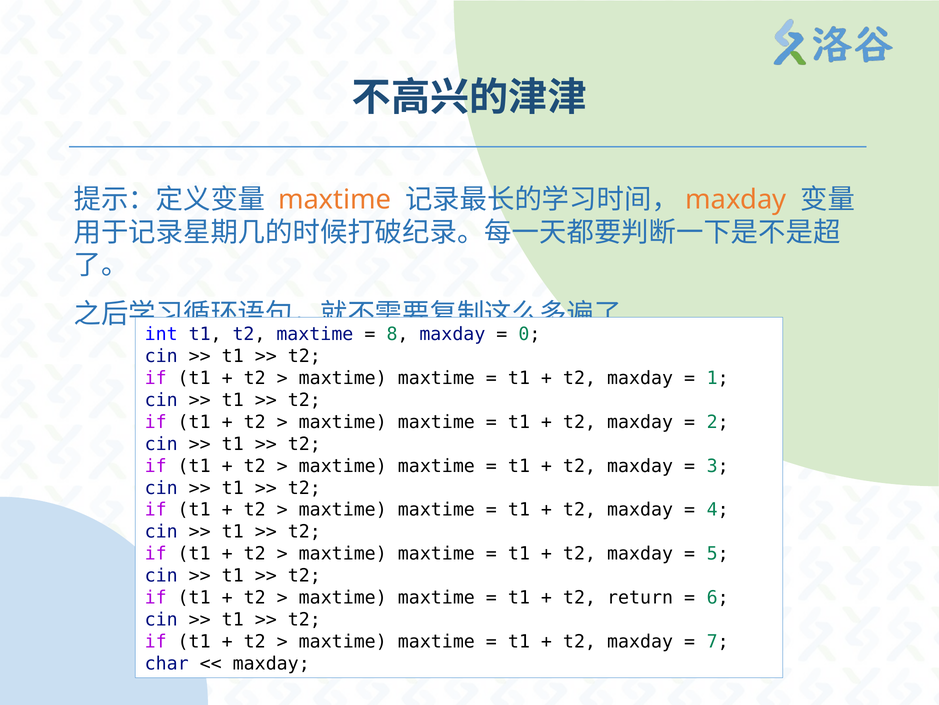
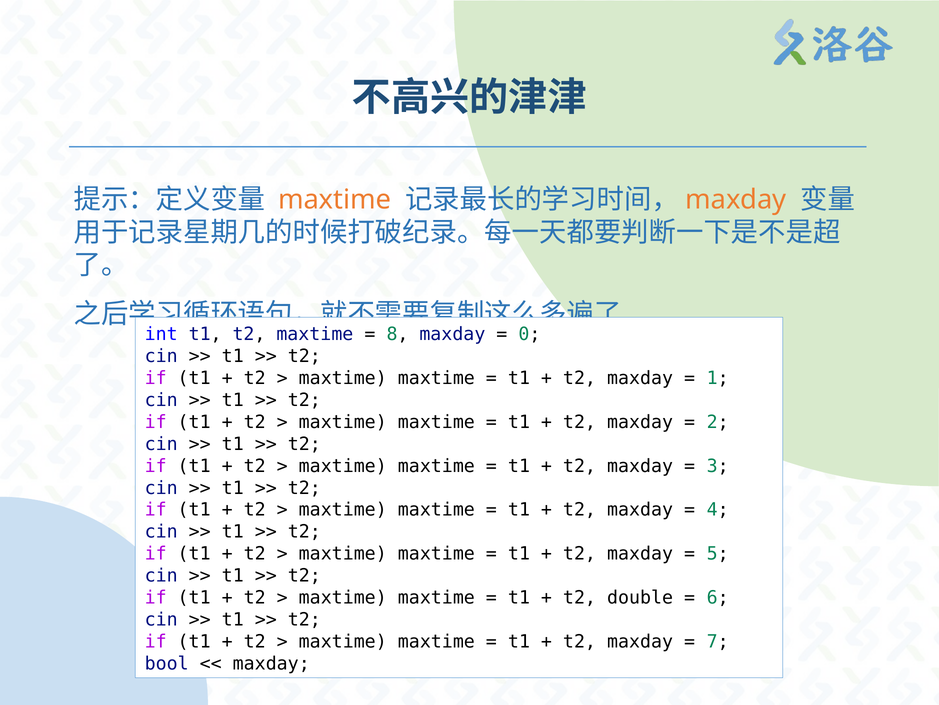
return: return -> double
char: char -> bool
